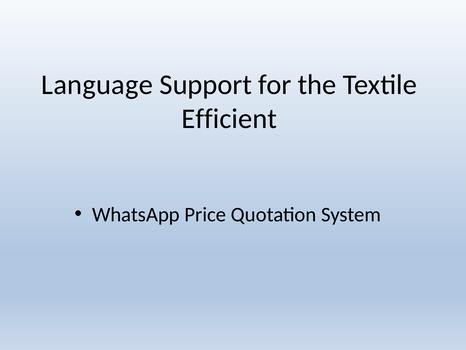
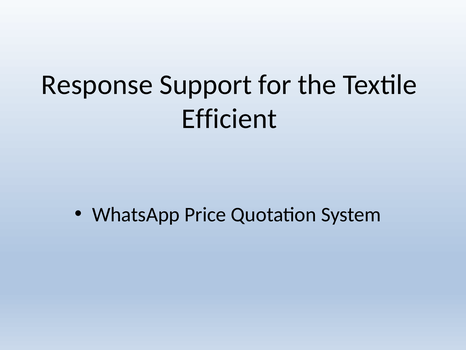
Language: Language -> Response
